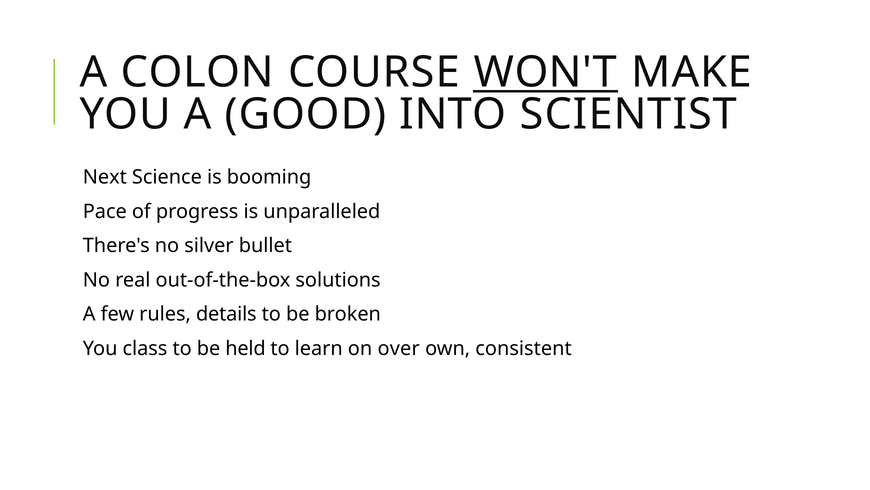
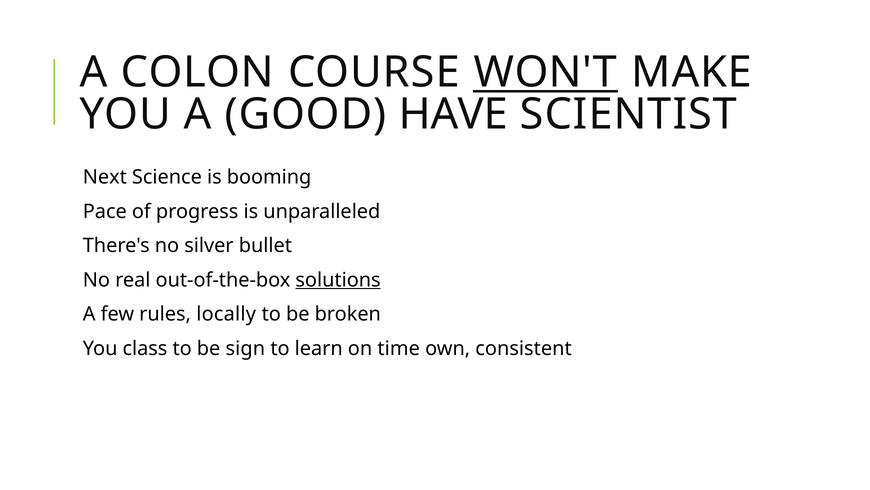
INTO: INTO -> HAVE
solutions underline: none -> present
details: details -> locally
held: held -> sign
over: over -> time
